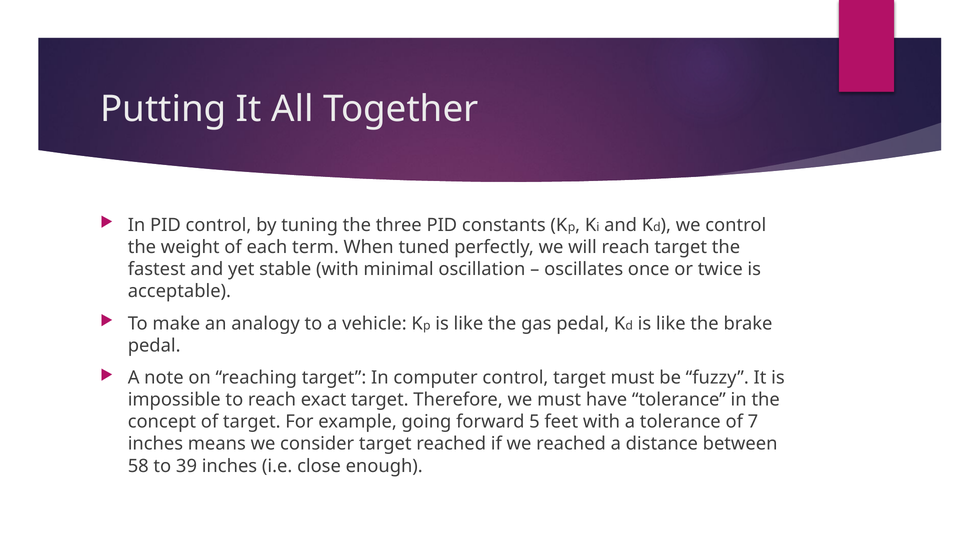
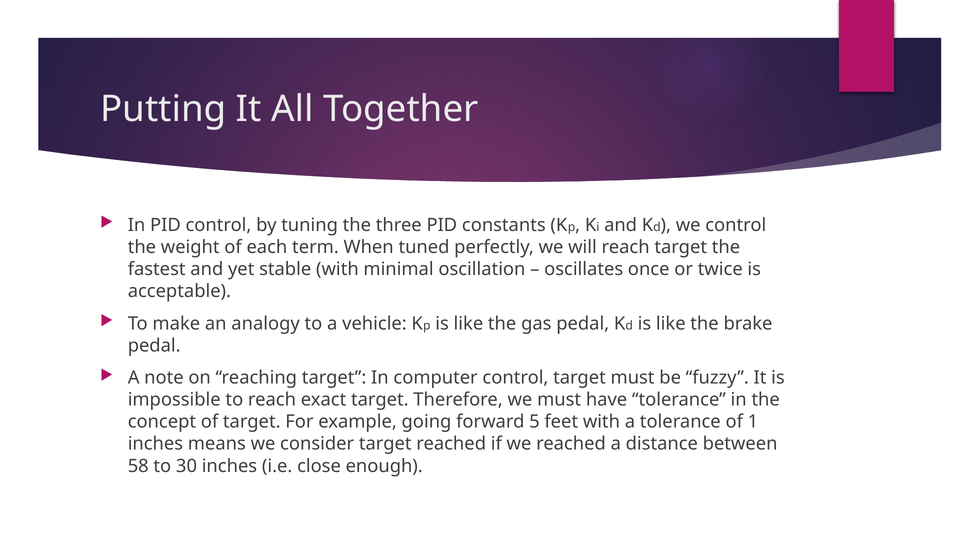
7: 7 -> 1
39: 39 -> 30
